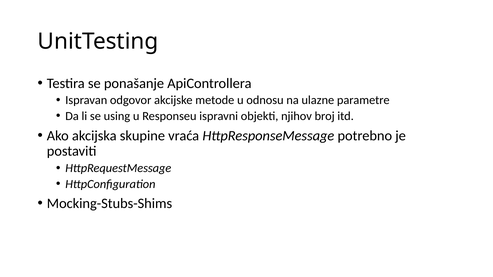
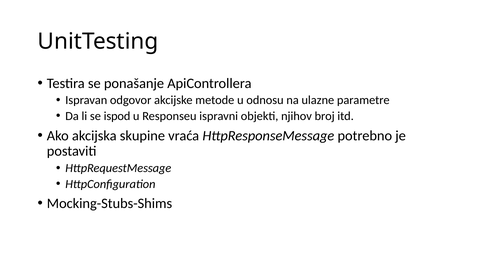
using: using -> ispod
